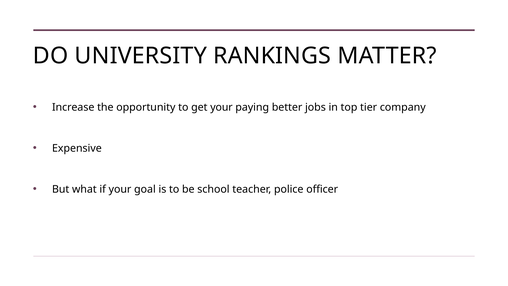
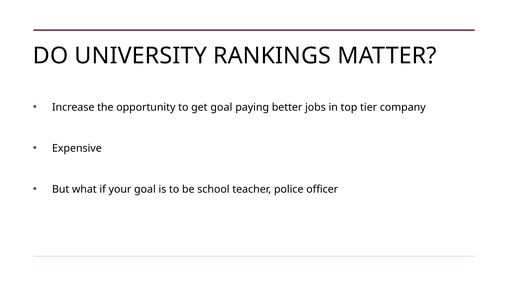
get your: your -> goal
